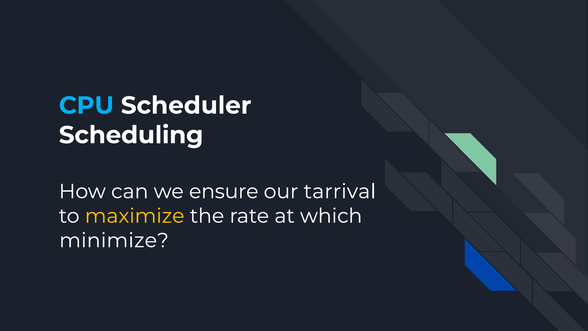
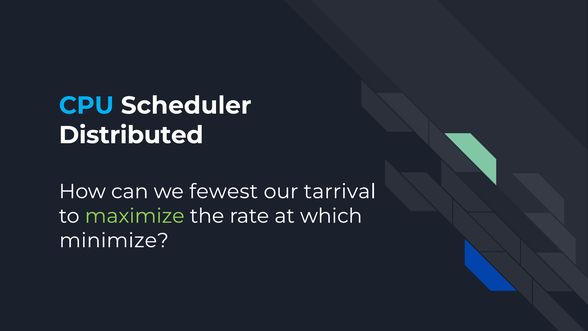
Scheduling: Scheduling -> Distributed
ensure: ensure -> fewest
maximize colour: yellow -> light green
